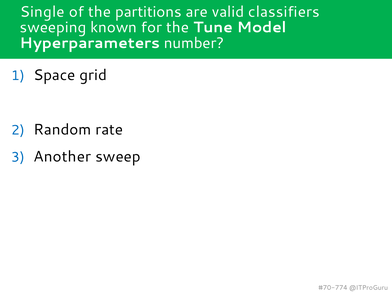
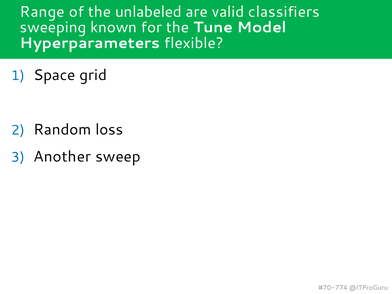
Single: Single -> Range
partitions: partitions -> unlabeled
number: number -> flexible
rate: rate -> loss
